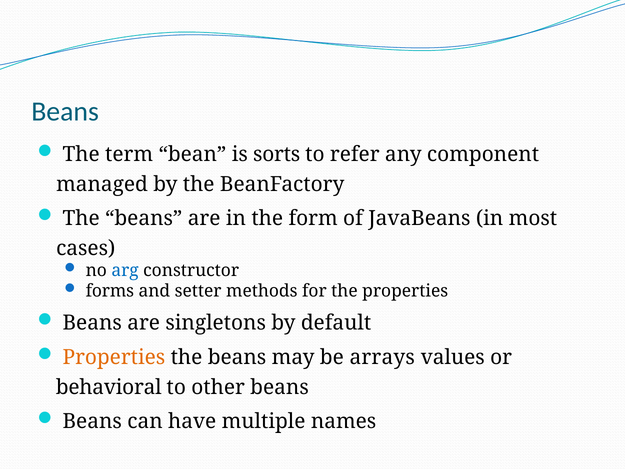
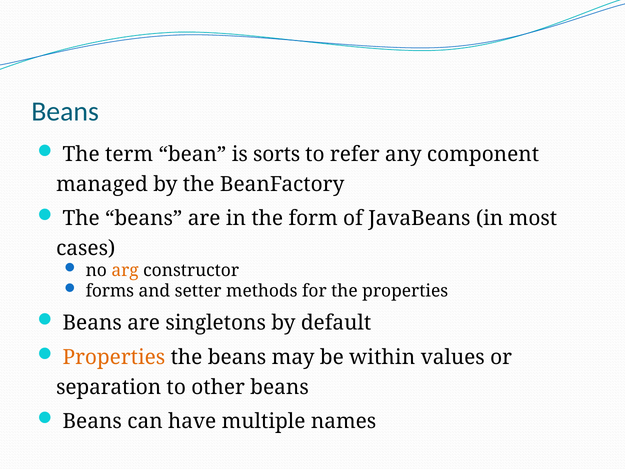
arg colour: blue -> orange
arrays: arrays -> within
behavioral: behavioral -> separation
